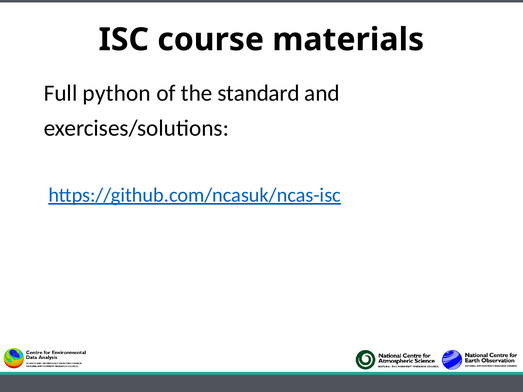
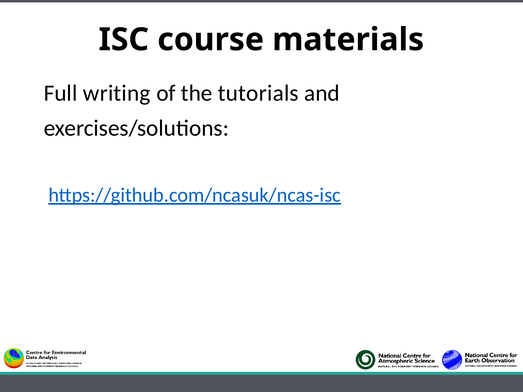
python: python -> writing
standard: standard -> tutorials
